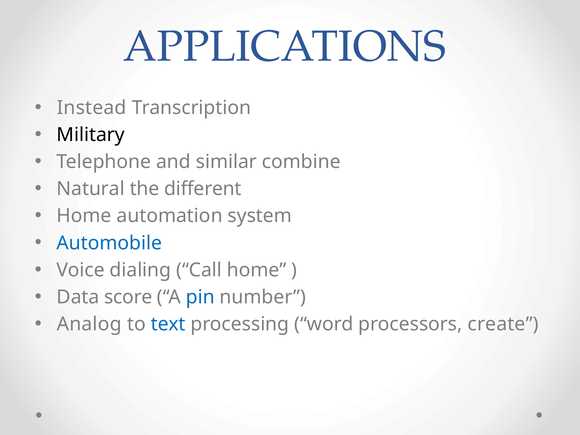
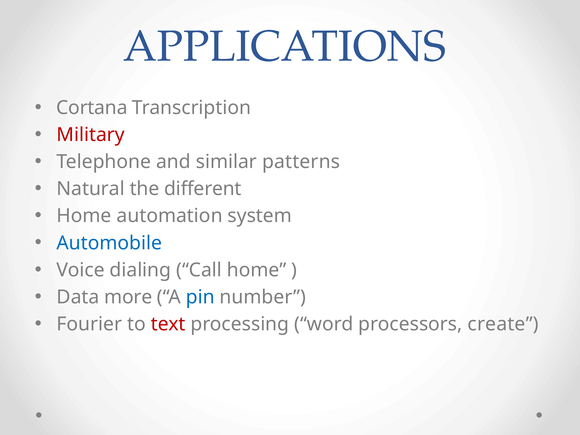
Instead: Instead -> Cortana
Military colour: black -> red
combine: combine -> patterns
score: score -> more
Analog: Analog -> Fourier
text colour: blue -> red
